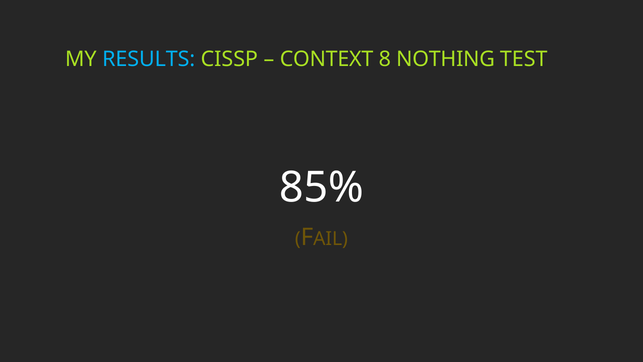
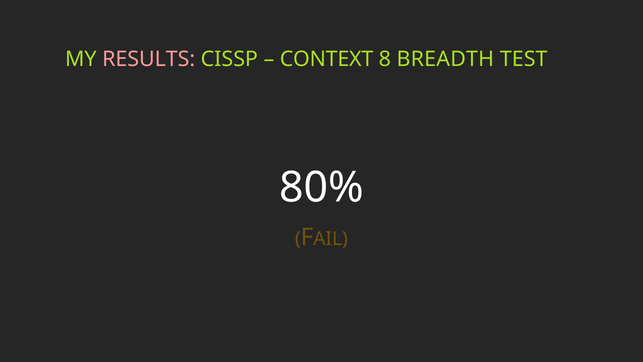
RESULTS colour: light blue -> pink
NOTHING: NOTHING -> BREADTH
85%: 85% -> 80%
